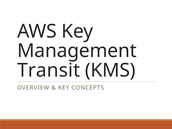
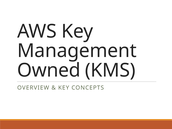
Transit: Transit -> Owned
